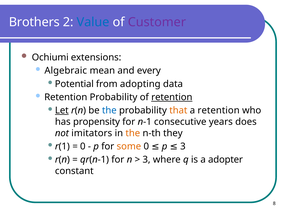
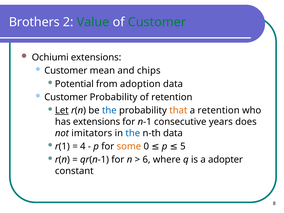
Value colour: blue -> green
Customer at (157, 22) colour: purple -> green
Algebraic at (66, 71): Algebraic -> Customer
every: every -> chips
adopting: adopting -> adoption
Retention at (66, 97): Retention -> Customer
retention at (172, 97) underline: present -> none
has propensity: propensity -> extensions
the at (133, 133) colour: orange -> blue
n-th they: they -> data
0 at (83, 146): 0 -> 4
3 at (183, 146): 3 -> 5
3 at (147, 160): 3 -> 6
